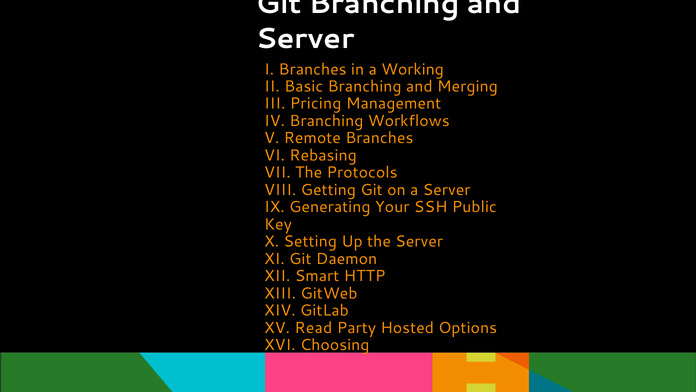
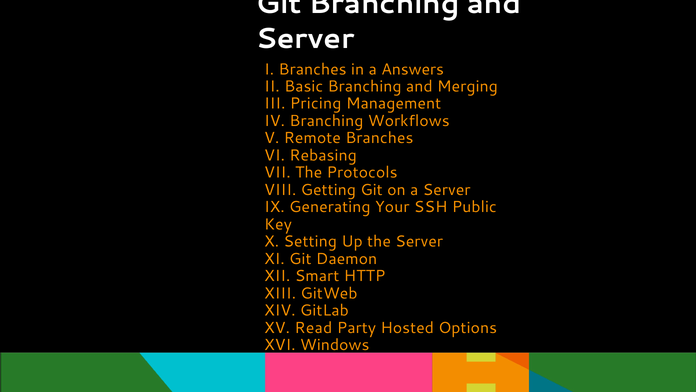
Working: Working -> Answers
Choosing: Choosing -> Windows
